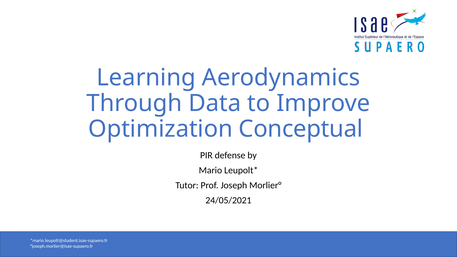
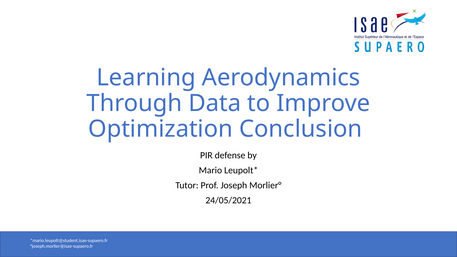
Conceptual: Conceptual -> Conclusion
